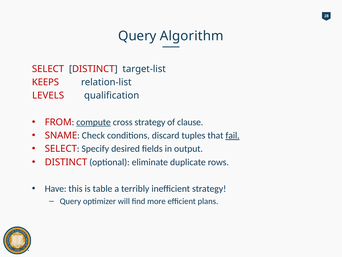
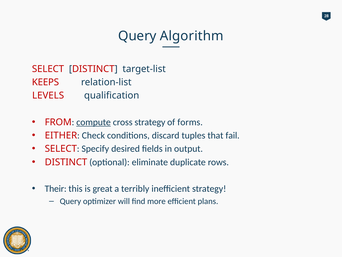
clause: clause -> forms
SNAME: SNAME -> EITHER
fail underline: present -> none
Have: Have -> Their
table: table -> great
